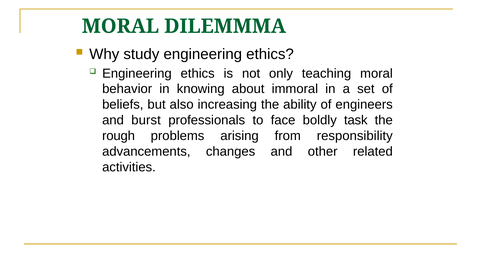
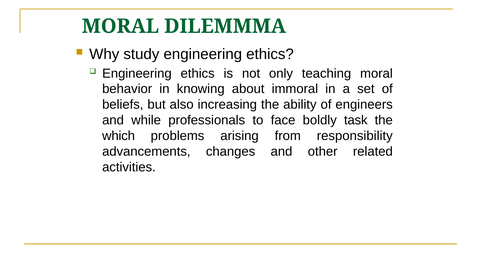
burst: burst -> while
rough: rough -> which
